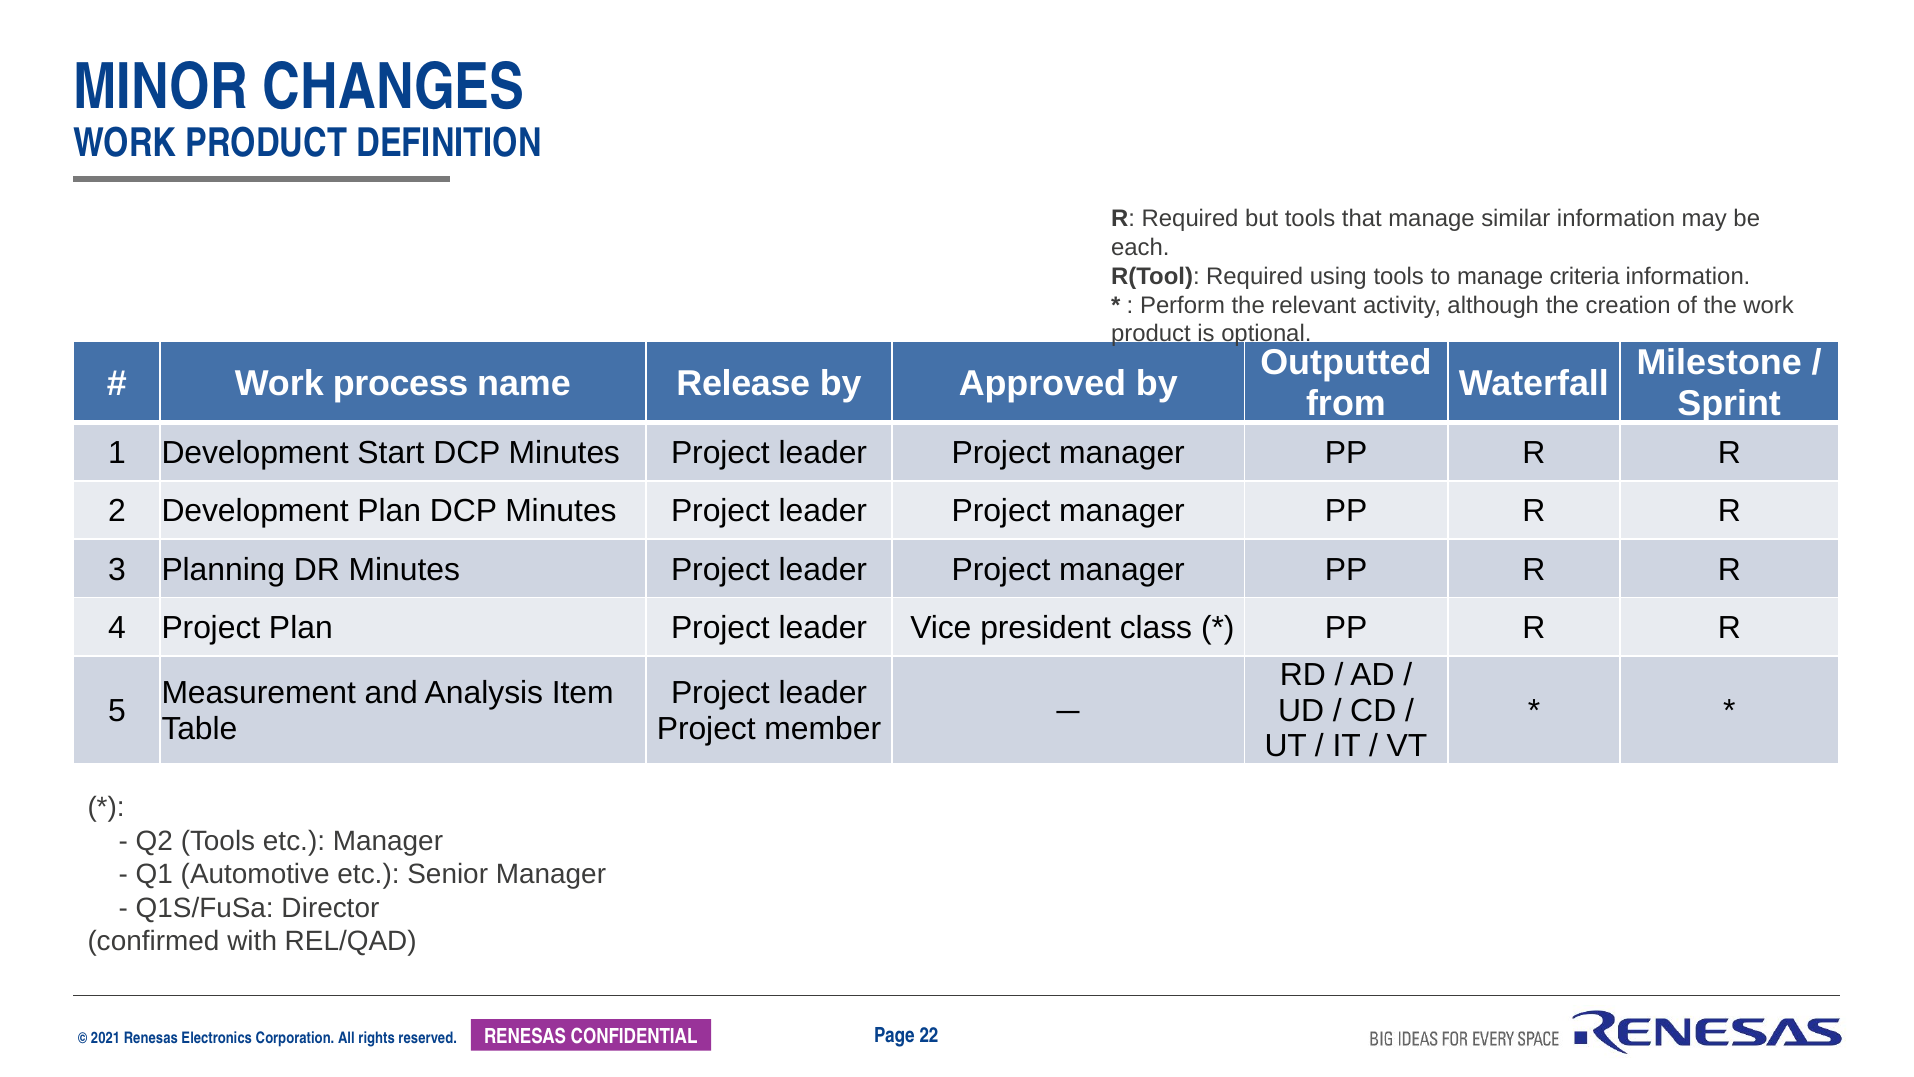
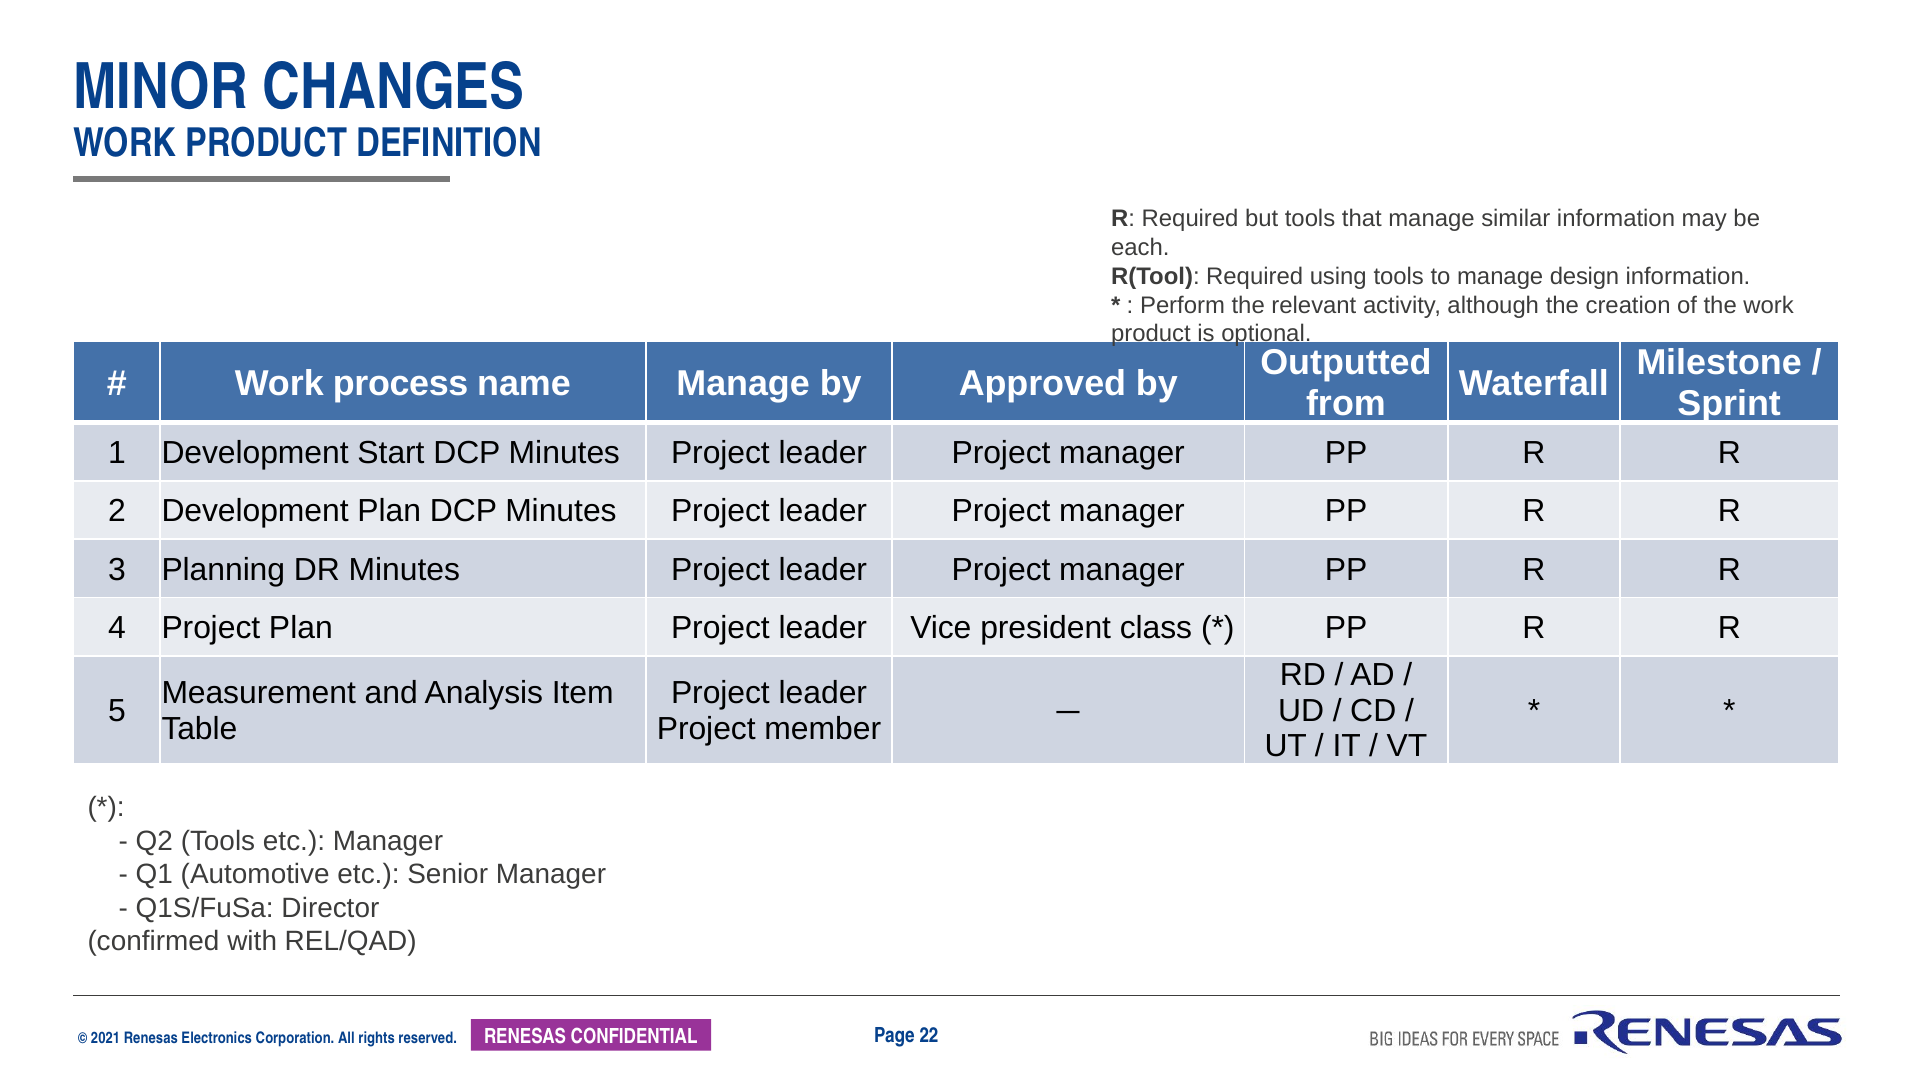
criteria: criteria -> design
name Release: Release -> Manage
